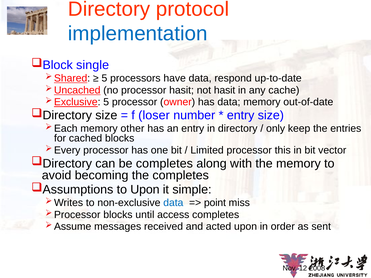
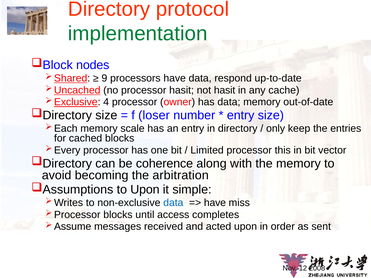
implementation colour: blue -> green
single: single -> nodes
5 at (104, 78): 5 -> 9
5 at (106, 102): 5 -> 4
other: other -> scale
be completes: completes -> coherence
the completes: completes -> arbitration
point at (215, 203): point -> have
